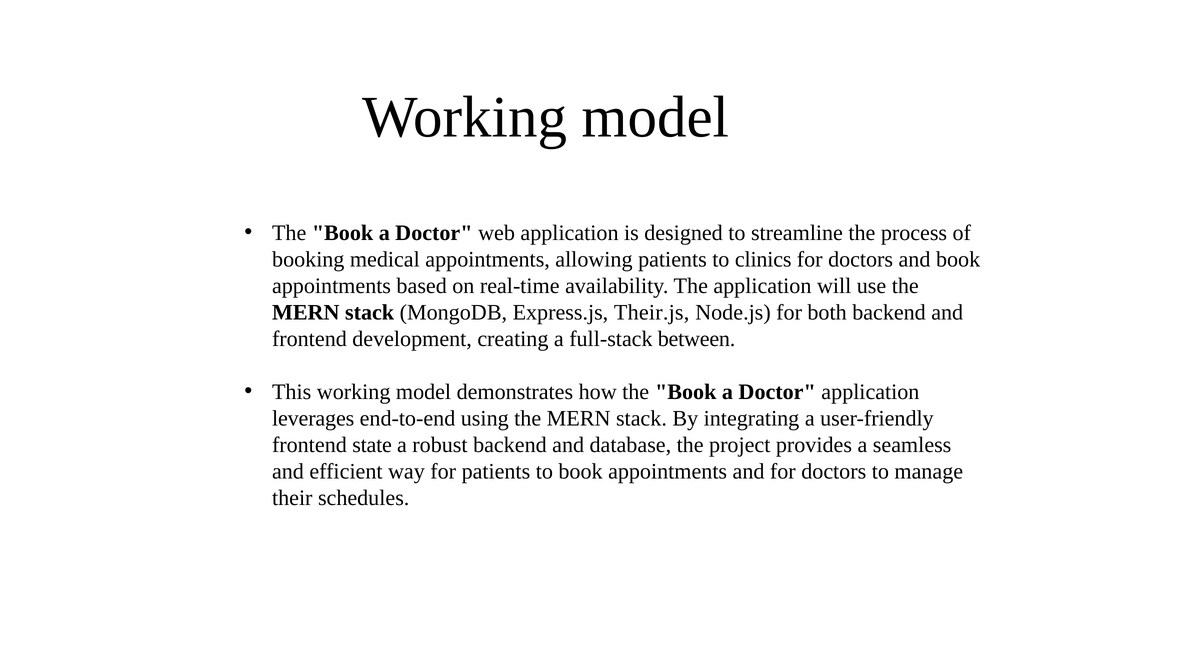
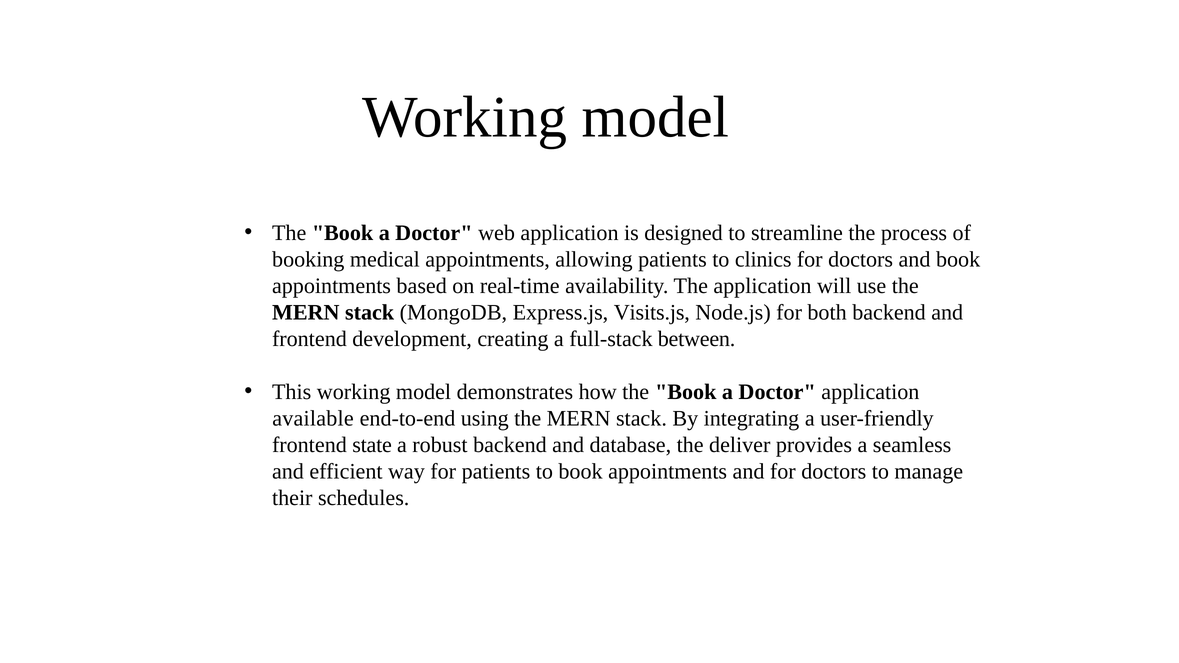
Their.js: Their.js -> Visits.js
leverages: leverages -> available
project: project -> deliver
